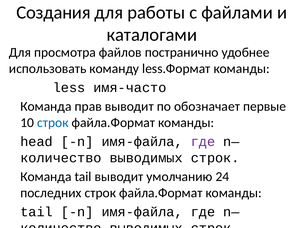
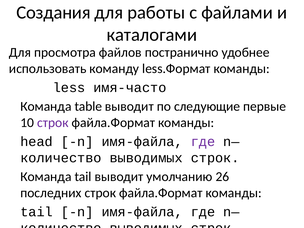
прав: прав -> table
обозначает: обозначает -> следующие
строк at (53, 123) colour: blue -> purple
24: 24 -> 26
